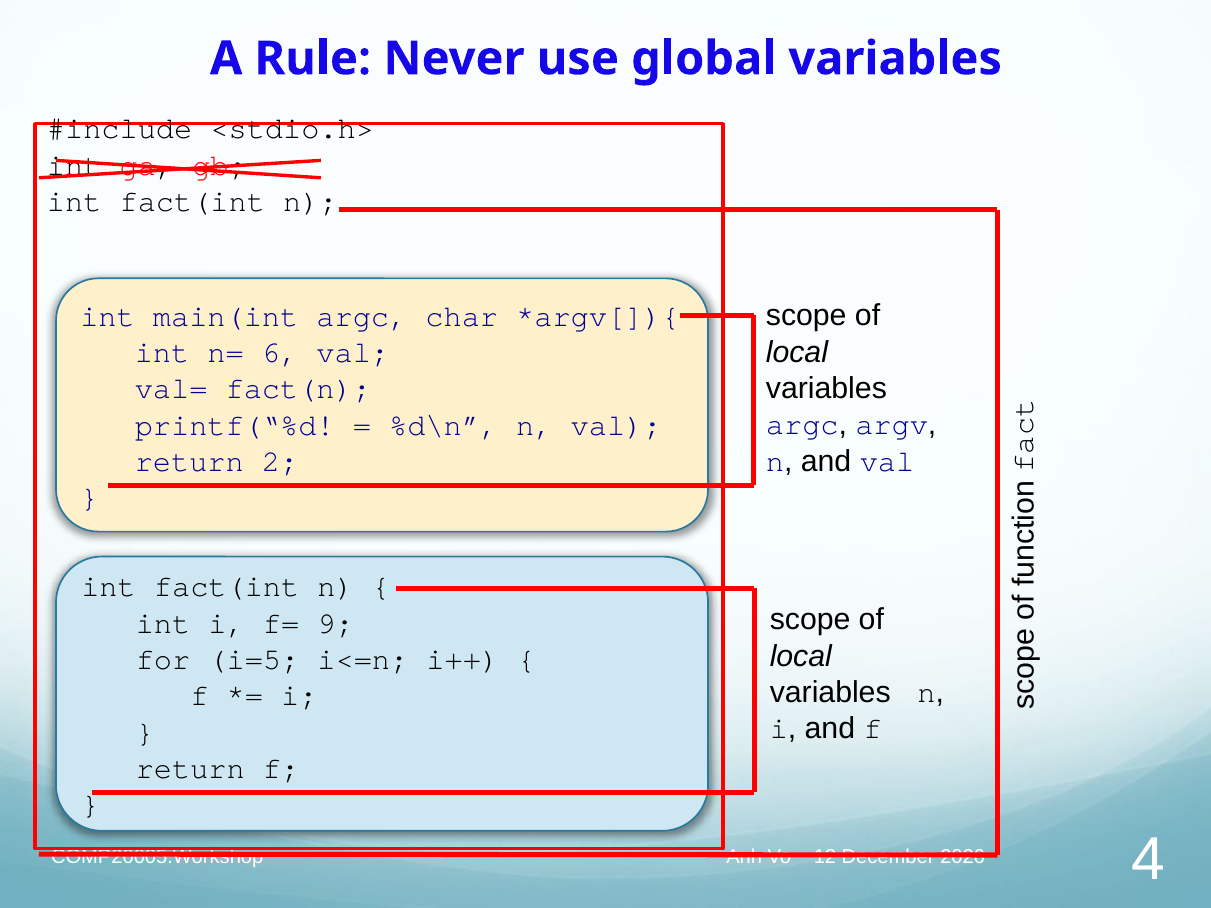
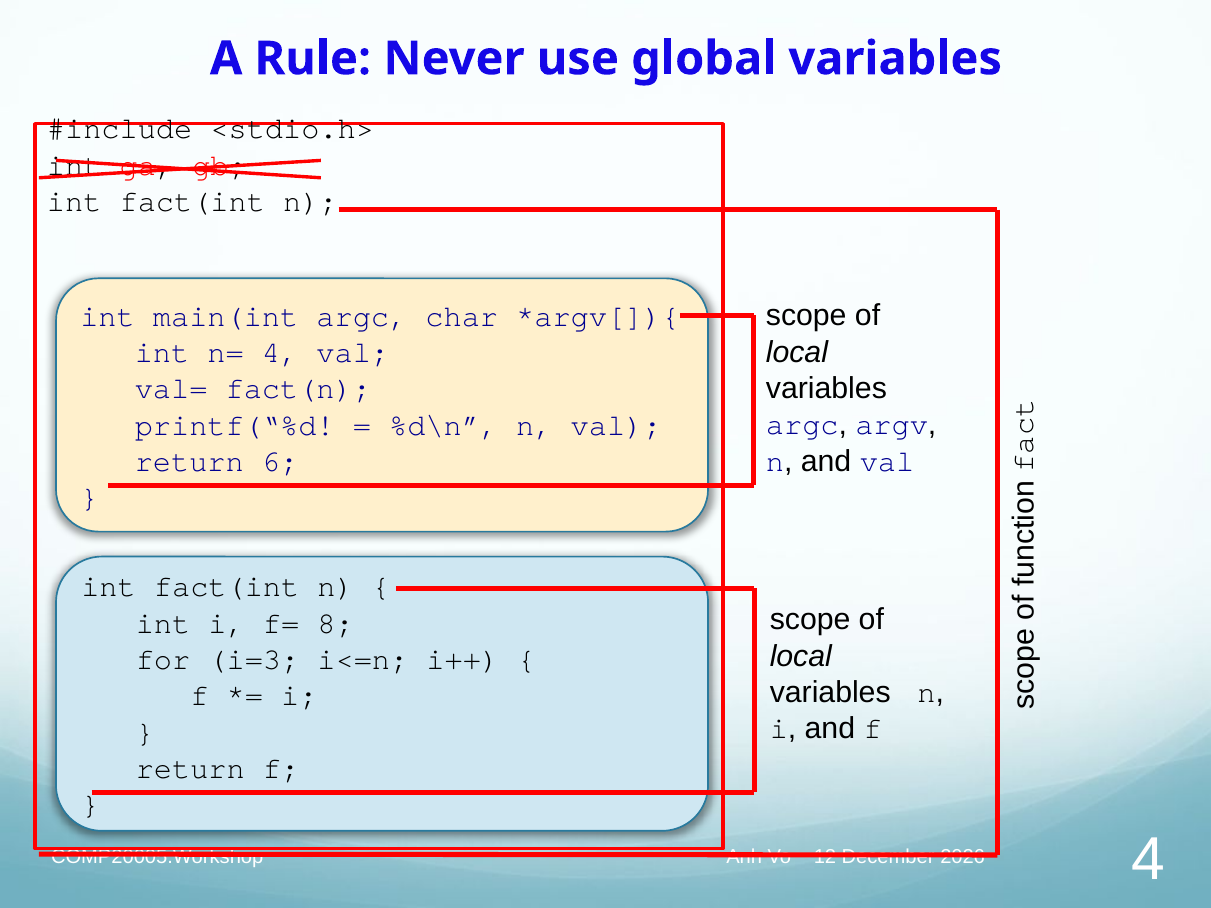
n= 6: 6 -> 4
2: 2 -> 6
9: 9 -> 8
i=5: i=5 -> i=3
